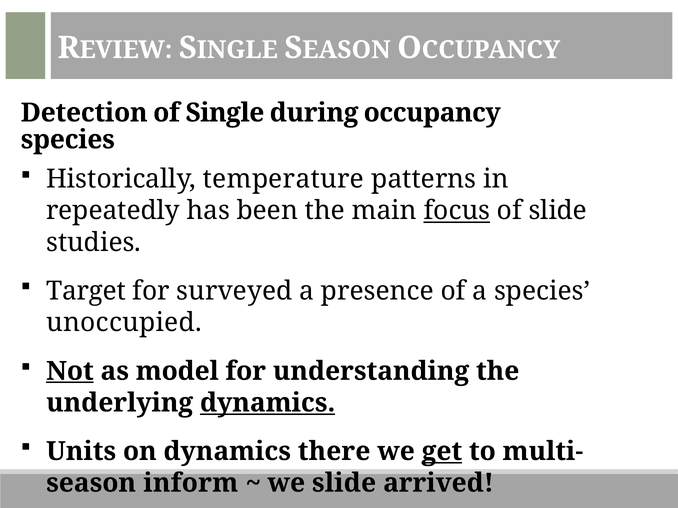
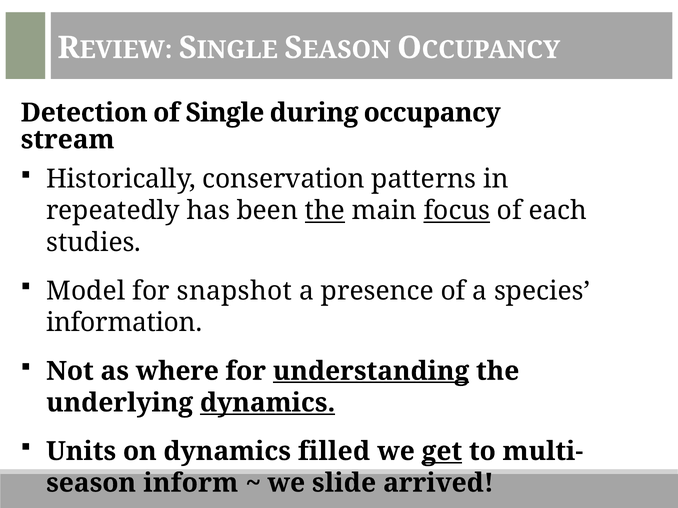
species at (68, 140): species -> stream
temperature: temperature -> conservation
the at (325, 211) underline: none -> present
of slide: slide -> each
Target: Target -> Model
surveyed: surveyed -> snapshot
unoccupied: unoccupied -> information
Not underline: present -> none
model: model -> where
understanding underline: none -> present
there: there -> filled
